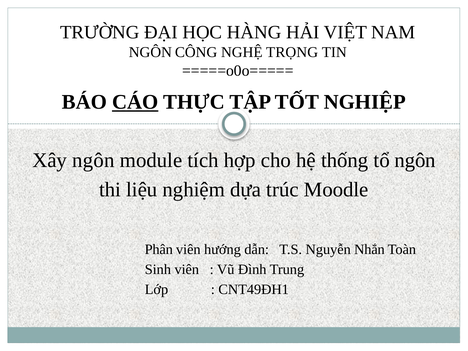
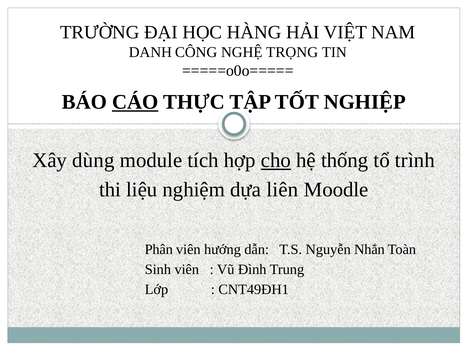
NGÔN at (150, 52): NGÔN -> DANH
Xây ngôn: ngôn -> dùng
cho underline: none -> present
tổ ngôn: ngôn -> trình
trúc: trúc -> liên
